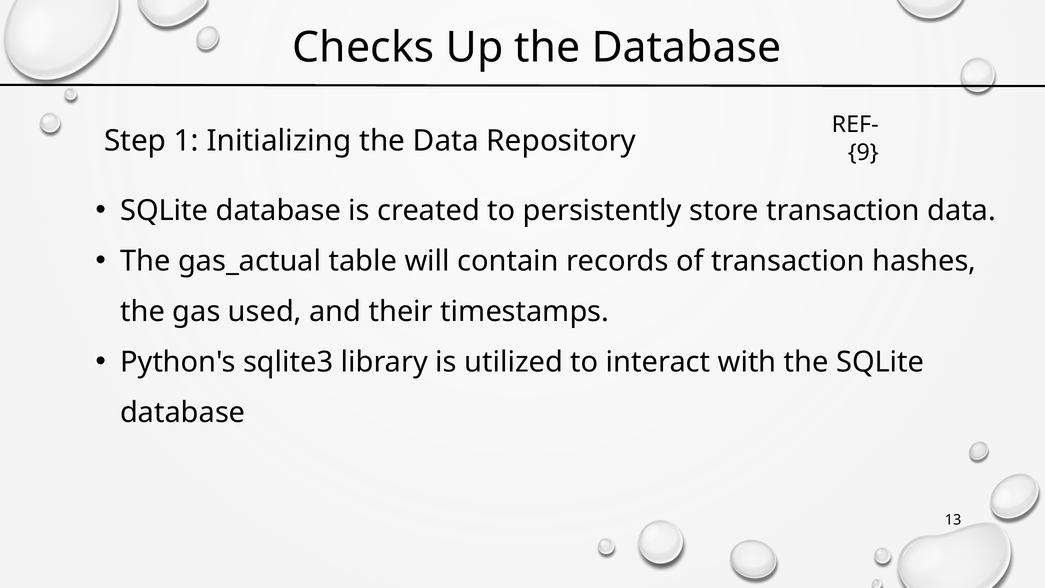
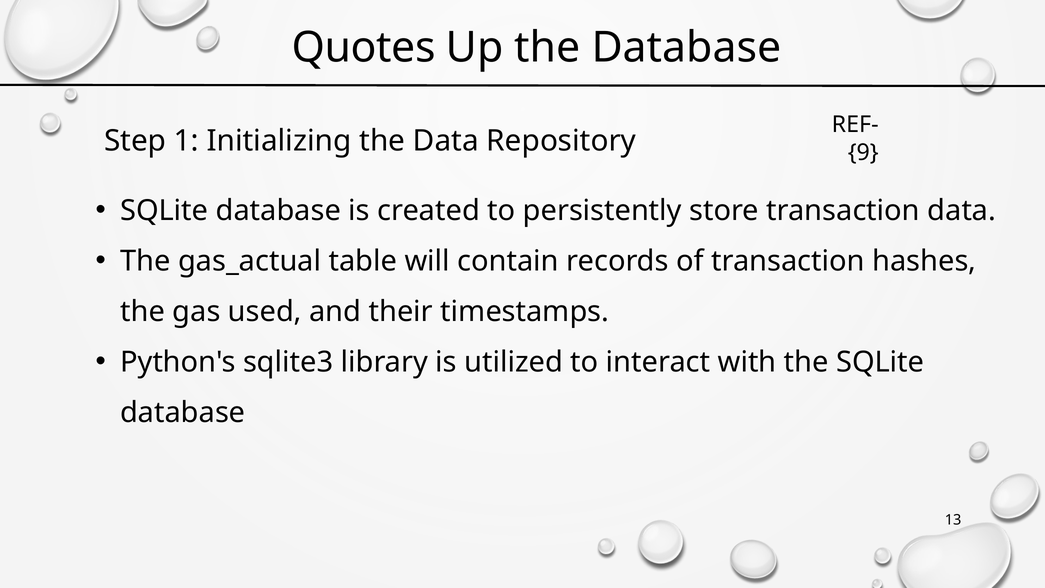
Checks: Checks -> Quotes
